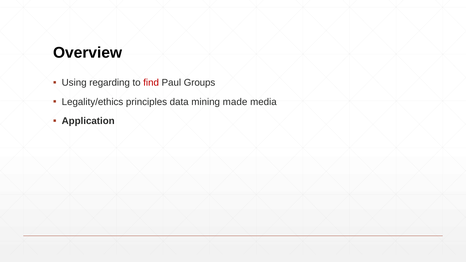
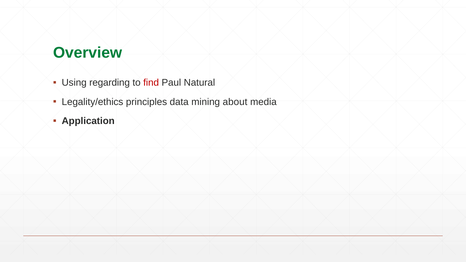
Overview colour: black -> green
Groups: Groups -> Natural
made: made -> about
